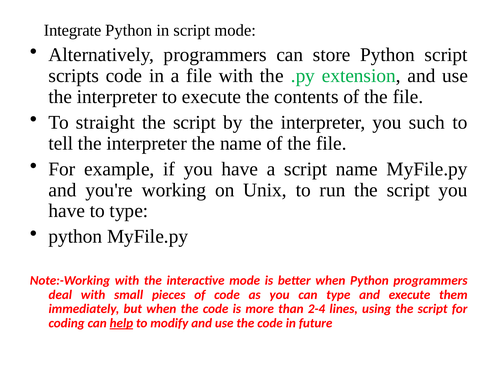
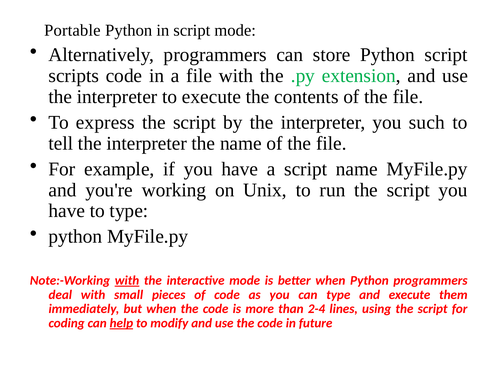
Integrate: Integrate -> Portable
straight: straight -> express
with at (127, 280) underline: none -> present
